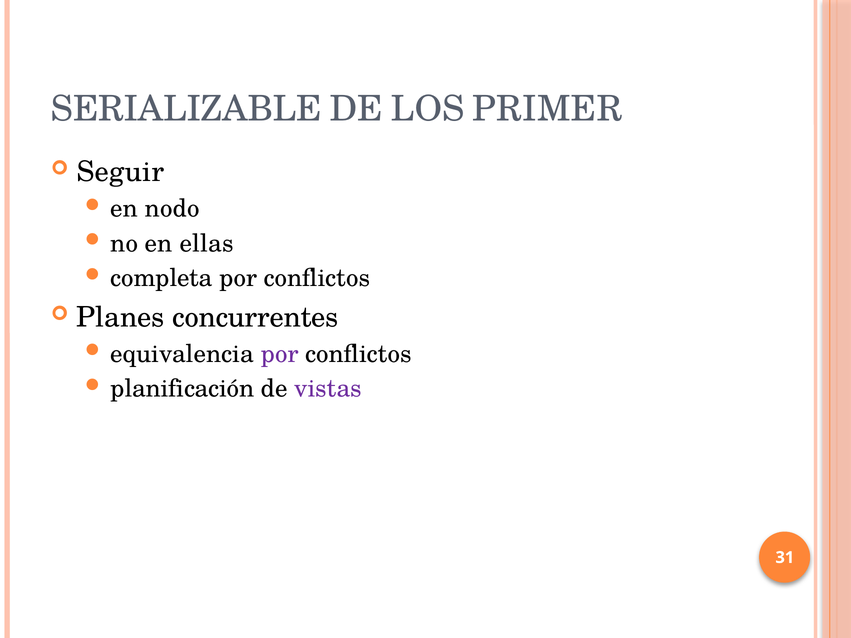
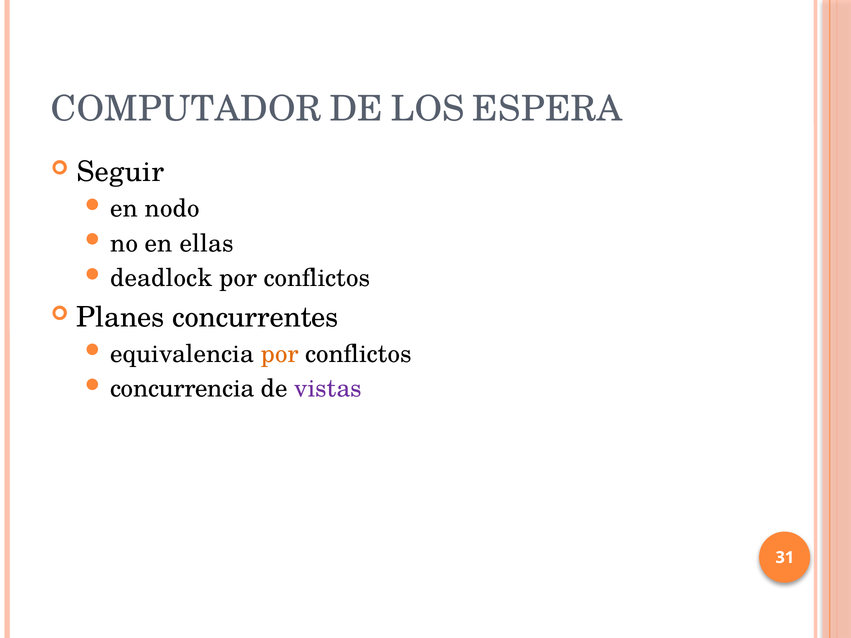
SERIALIZABLE: SERIALIZABLE -> COMPUTADOR
PRIMER: PRIMER -> ESPERA
completa: completa -> deadlock
por at (280, 354) colour: purple -> orange
planificación: planificación -> concurrencia
